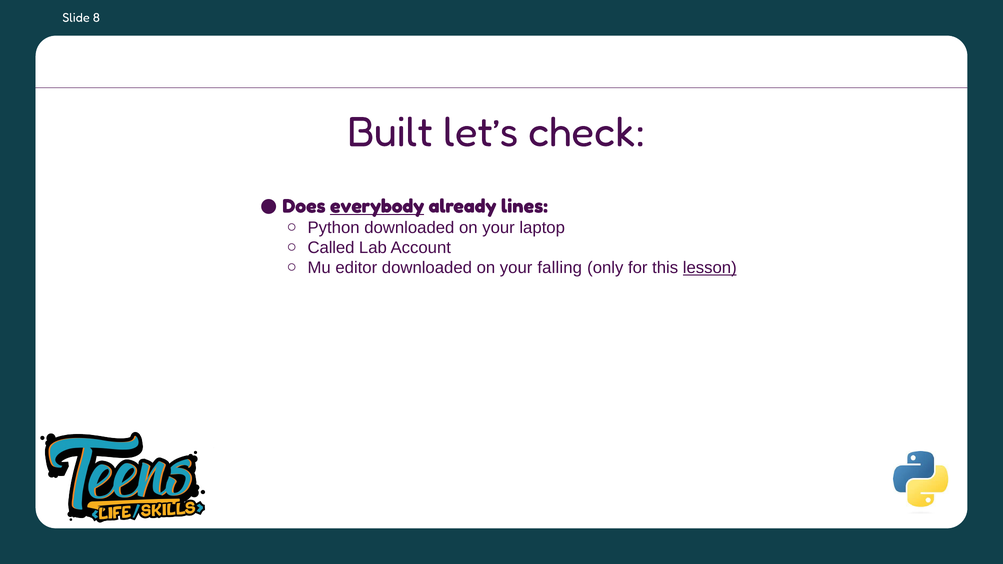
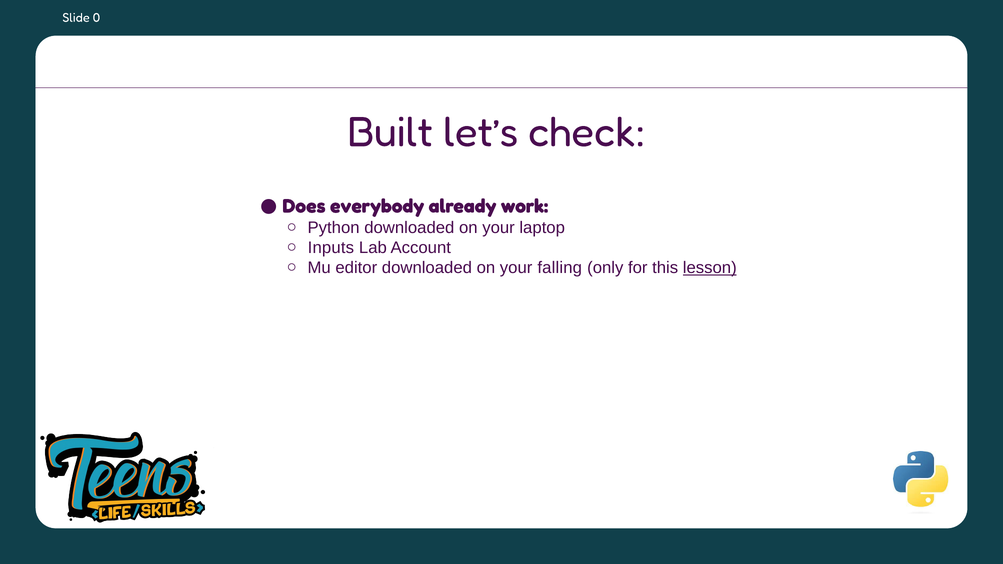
8: 8 -> 0
everybody underline: present -> none
lines: lines -> work
Called: Called -> Inputs
